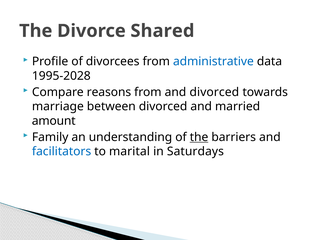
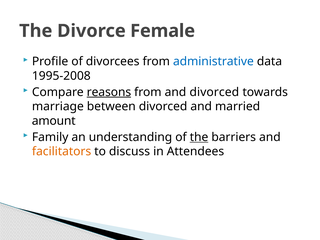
Shared: Shared -> Female
1995-2028: 1995-2028 -> 1995-2008
reasons underline: none -> present
facilitators colour: blue -> orange
marital: marital -> discuss
Saturdays: Saturdays -> Attendees
